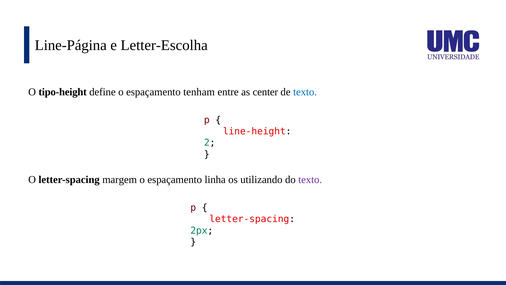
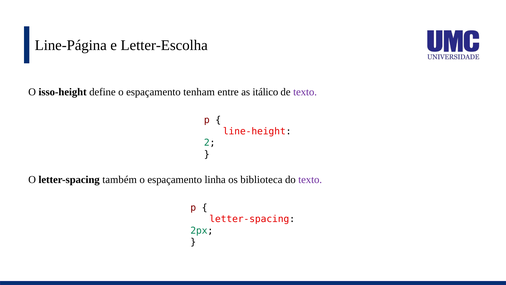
tipo-height: tipo-height -> isso-height
center: center -> itálico
texto at (305, 92) colour: blue -> purple
margem: margem -> também
utilizando: utilizando -> biblioteca
